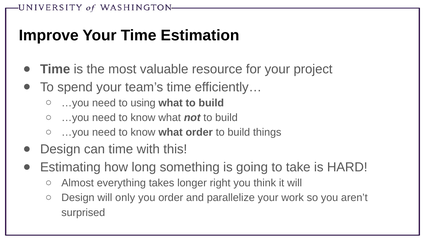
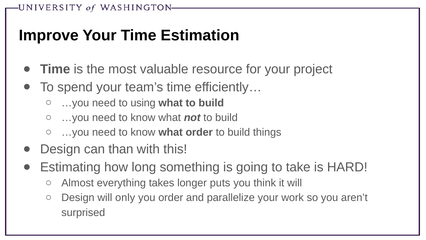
can time: time -> than
right: right -> puts
